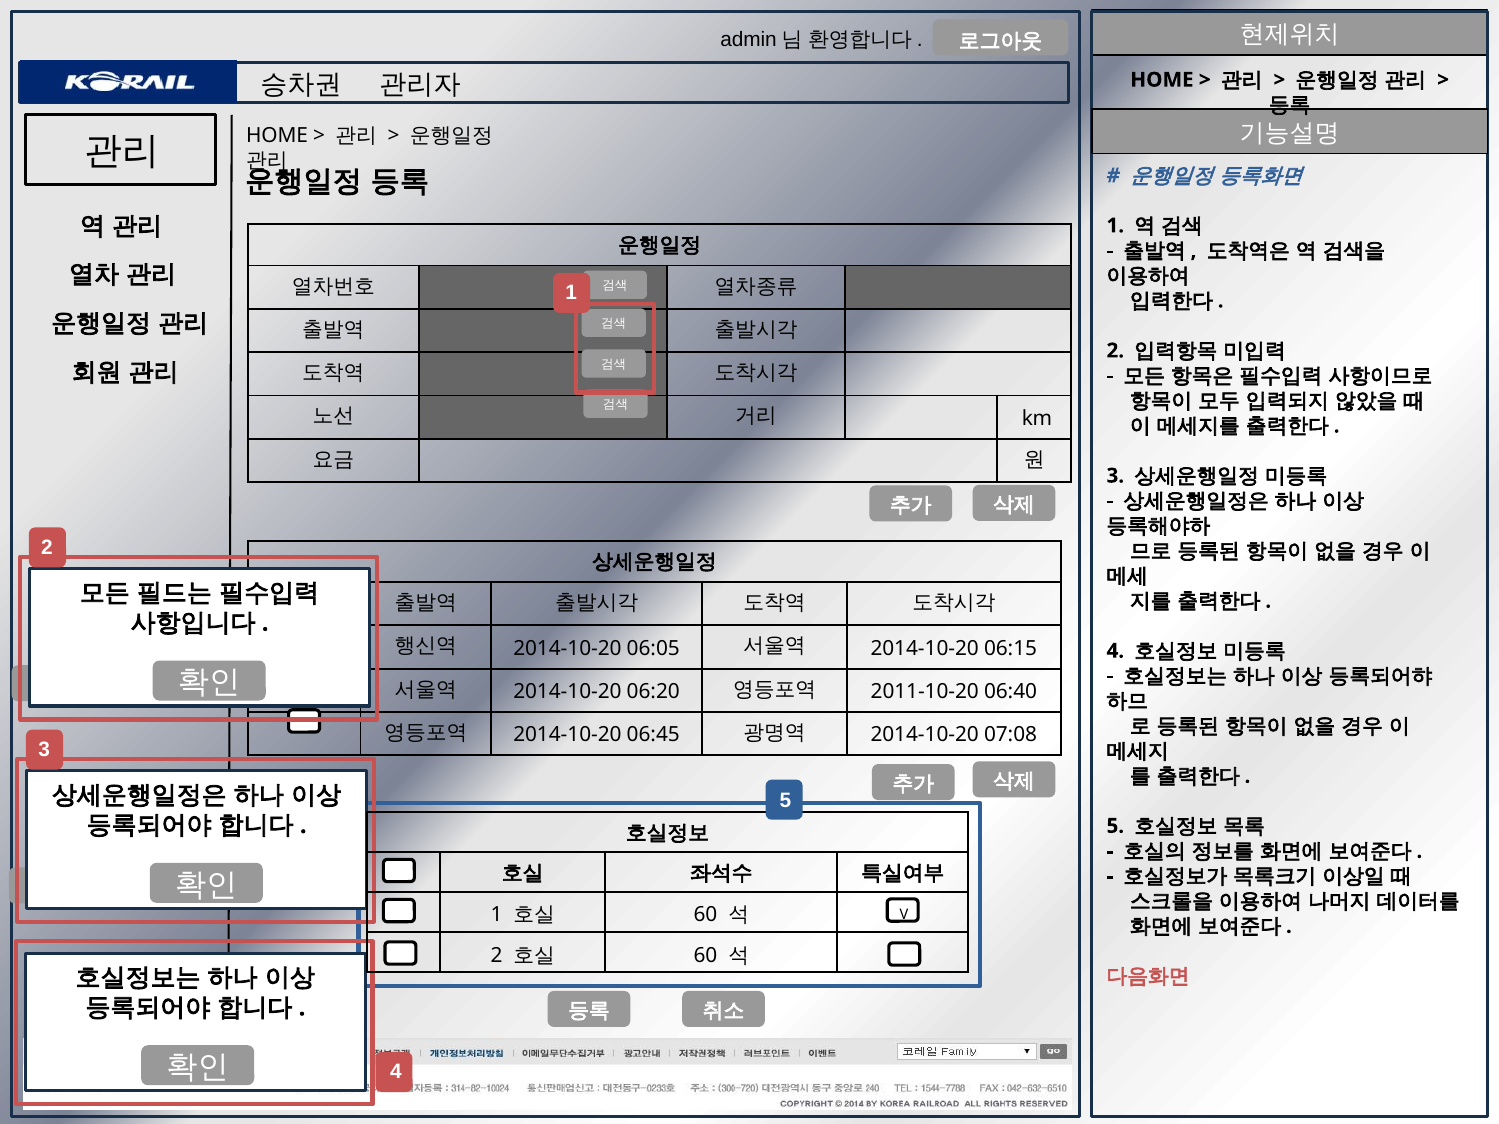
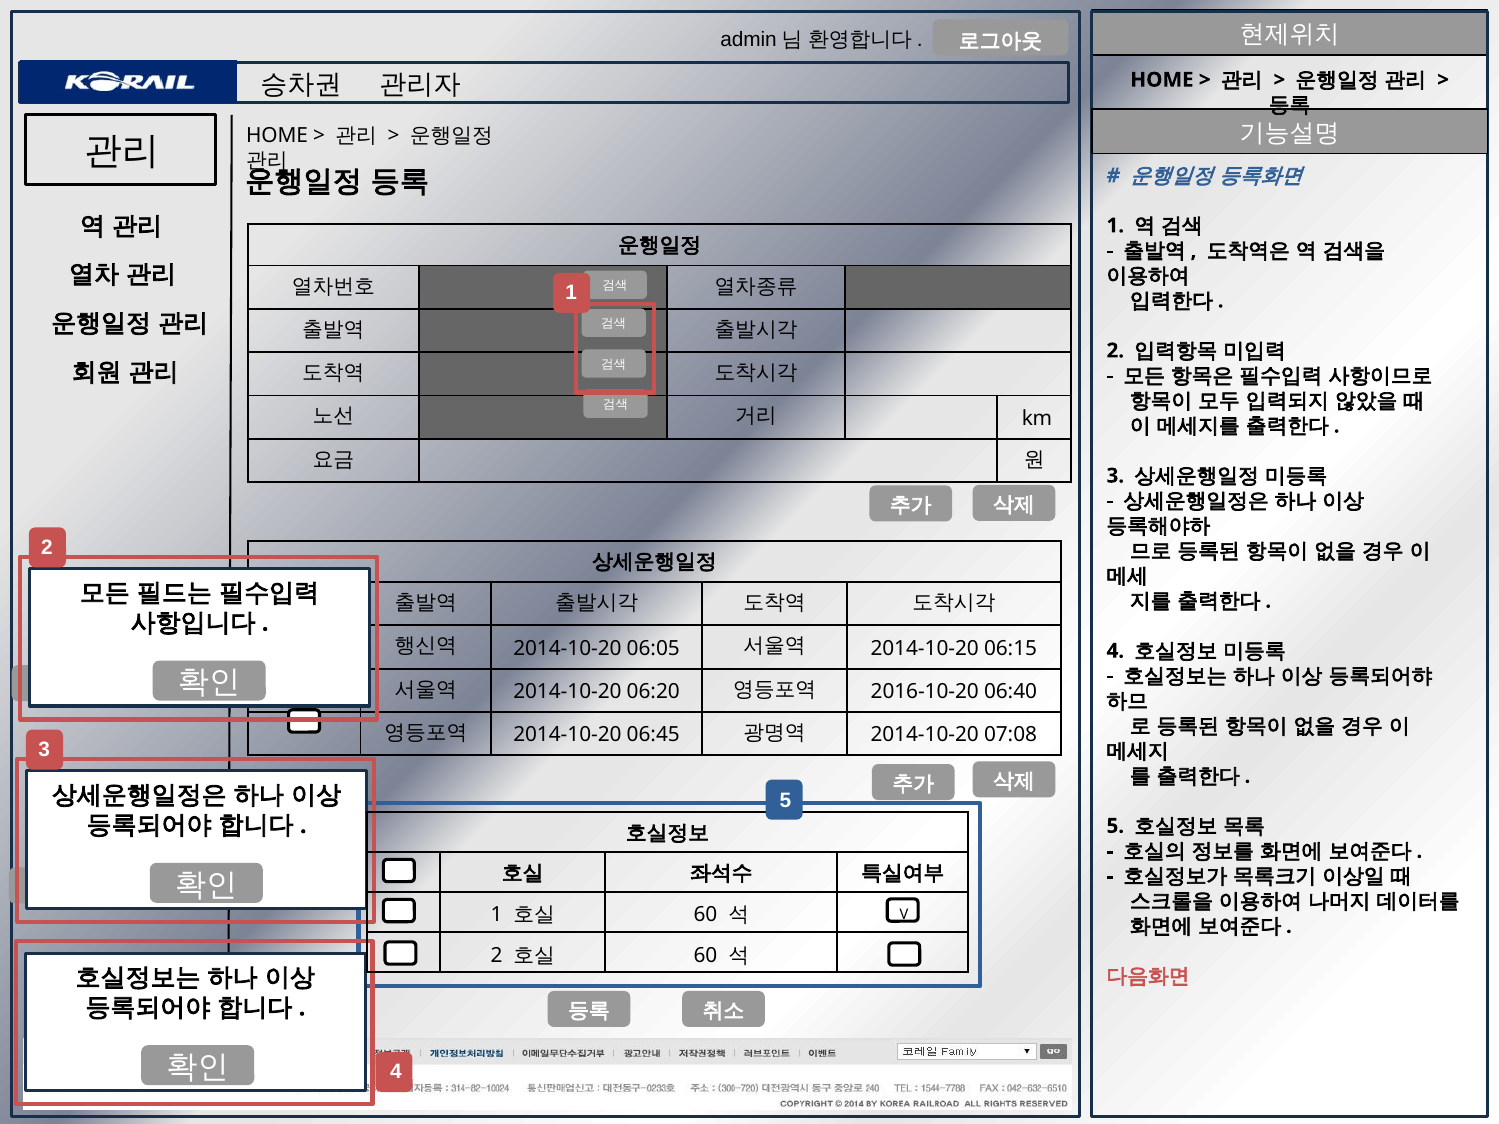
2011-10-20: 2011-10-20 -> 2016-10-20
